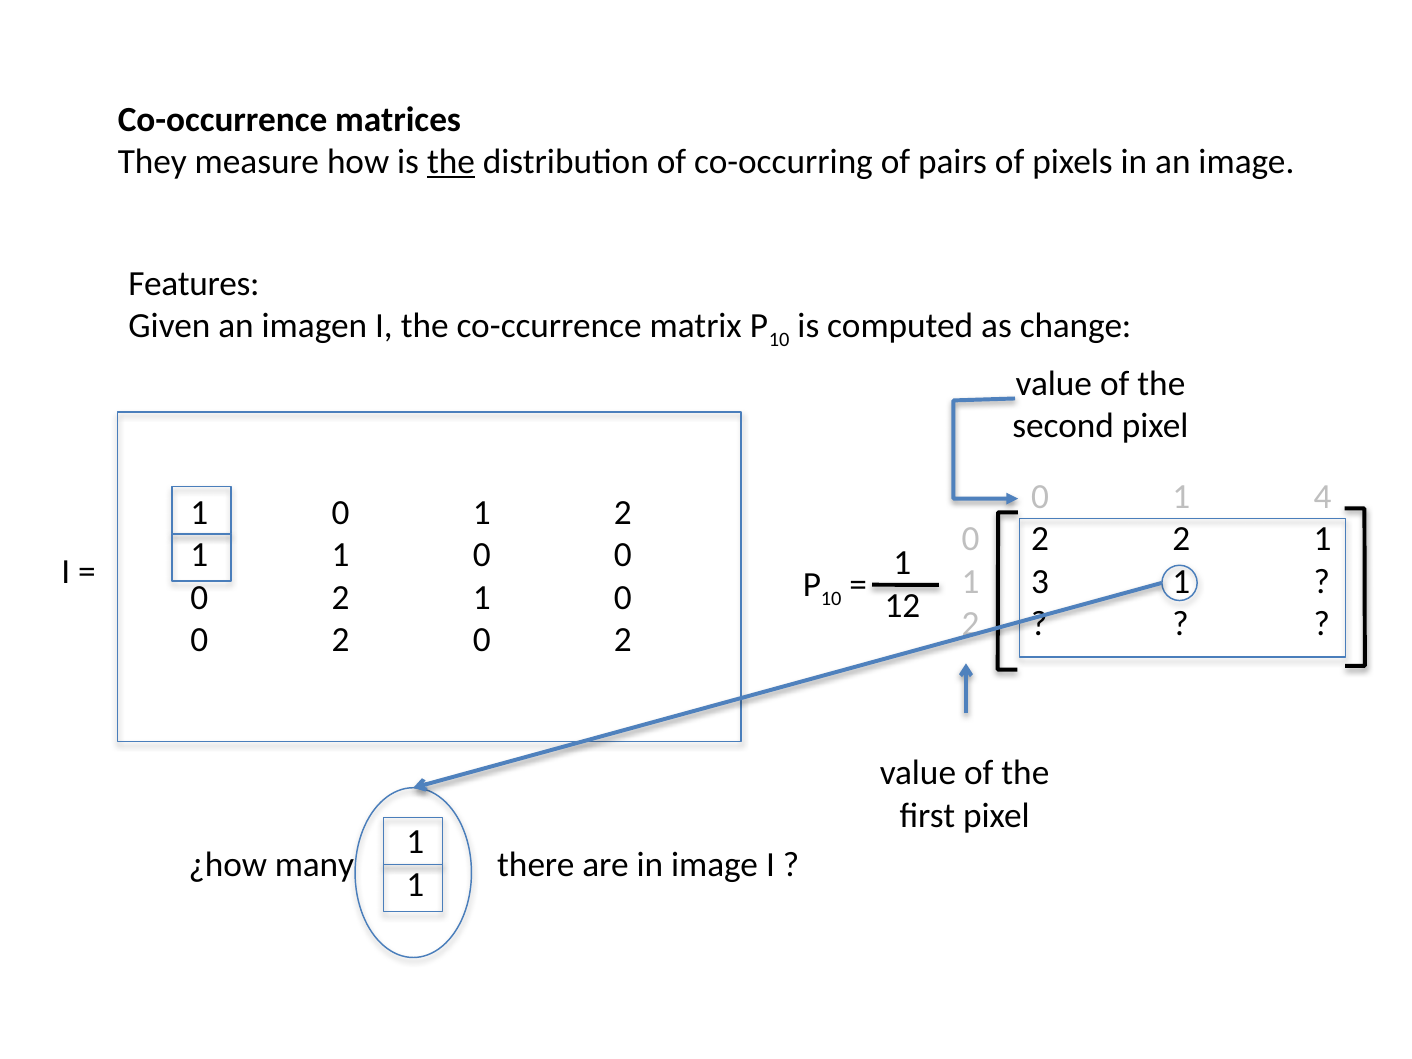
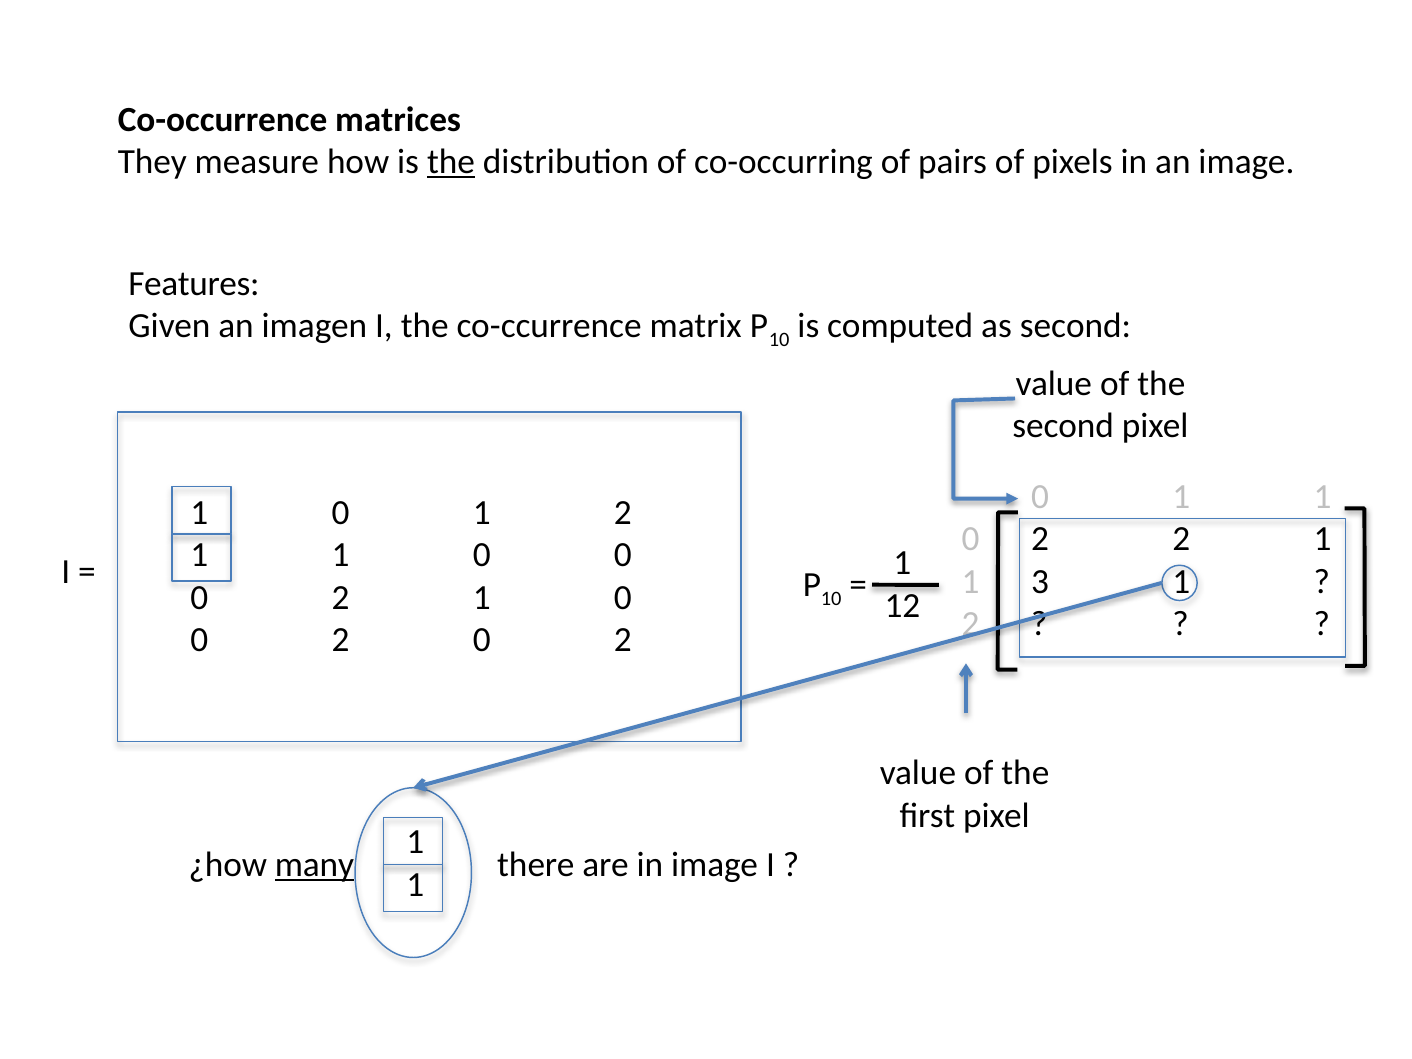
as change: change -> second
0 1 4: 4 -> 1
many underline: none -> present
